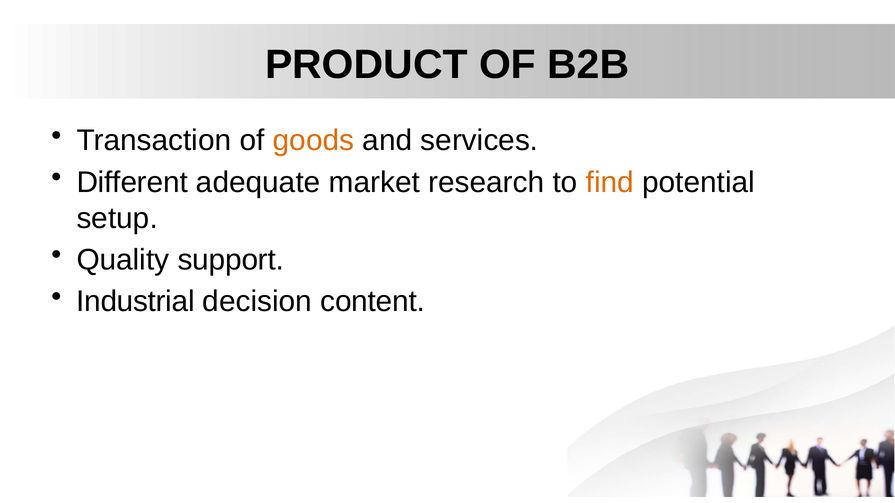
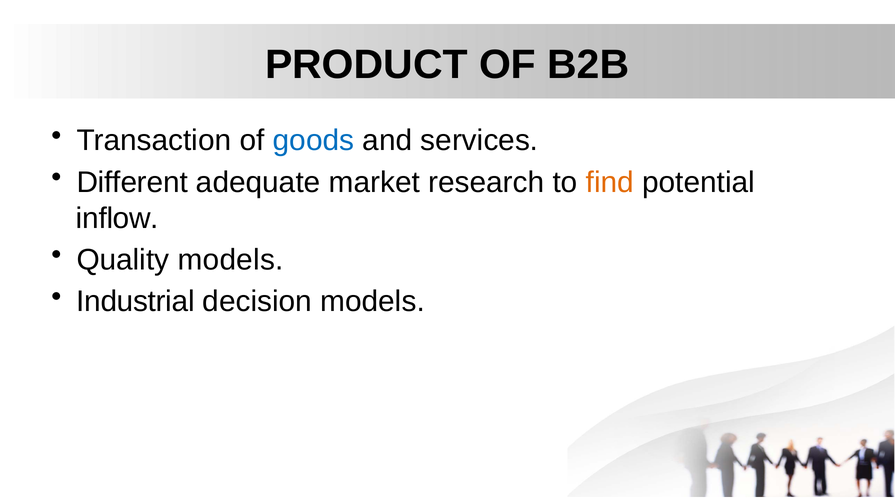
goods colour: orange -> blue
setup: setup -> inflow
Quality support: support -> models
decision content: content -> models
